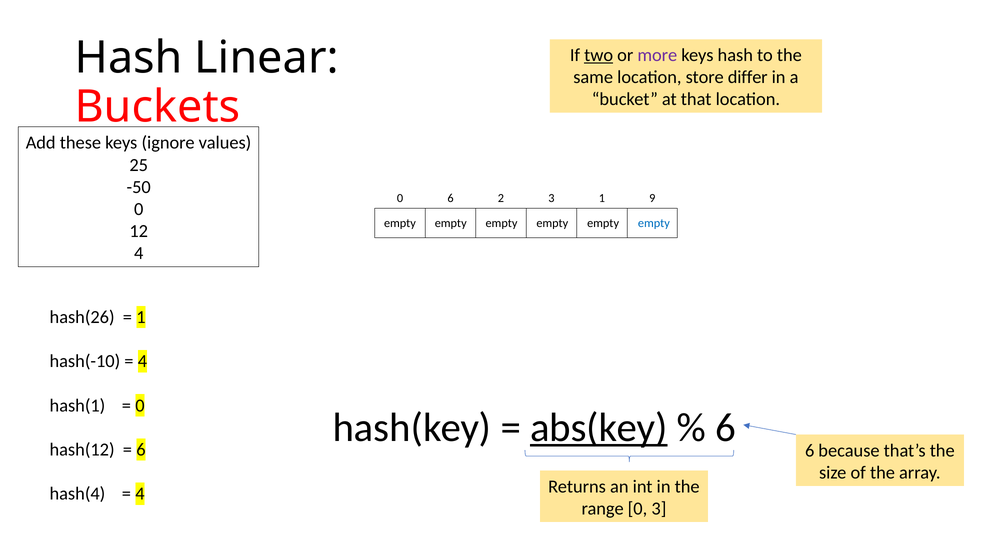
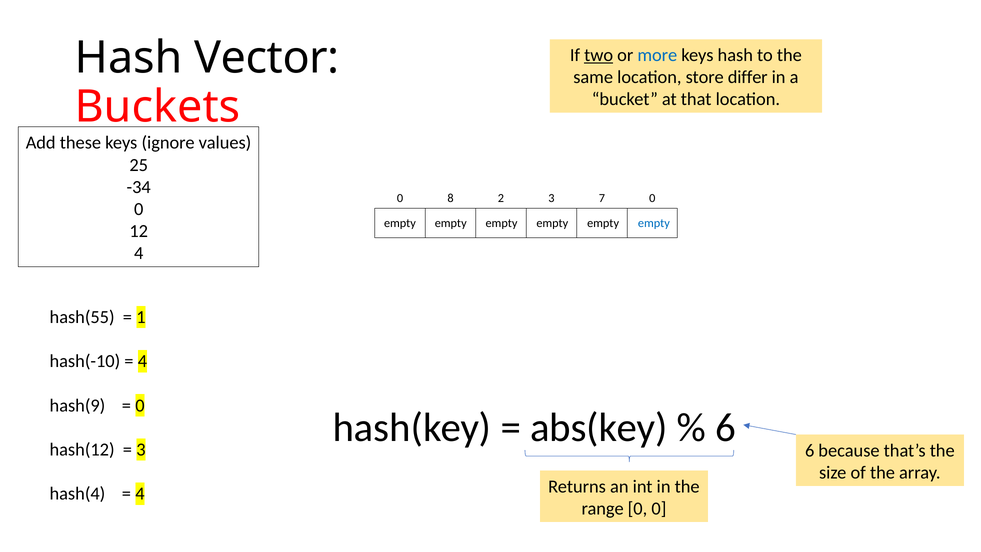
Linear: Linear -> Vector
more colour: purple -> blue
-50: -50 -> -34
0 6: 6 -> 8
3 1: 1 -> 7
2 9: 9 -> 0
hash(26: hash(26 -> hash(55
hash(1: hash(1 -> hash(9
abs(key underline: present -> none
6 at (141, 450): 6 -> 3
0 3: 3 -> 0
